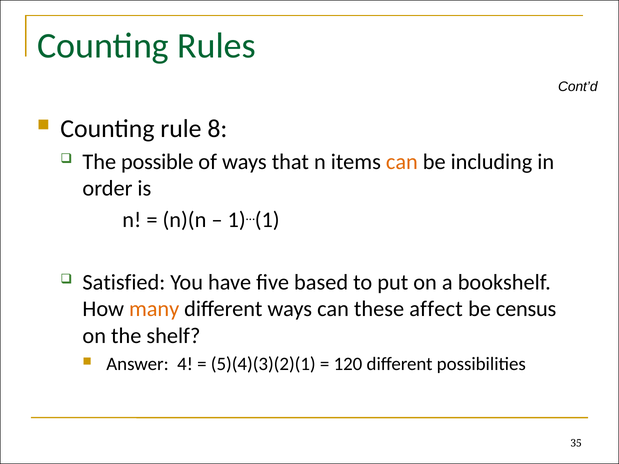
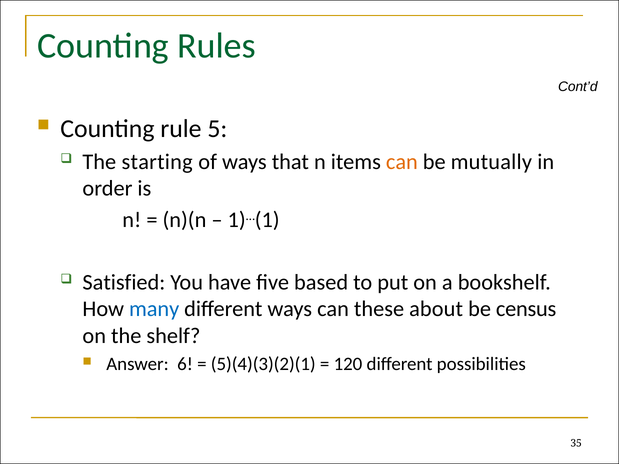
8: 8 -> 5
possible: possible -> starting
including: including -> mutually
many colour: orange -> blue
affect: affect -> about
4: 4 -> 6
